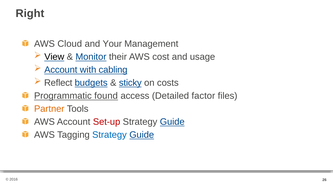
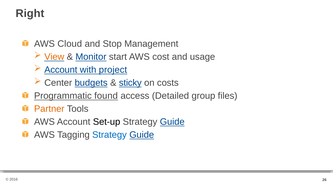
Your: Your -> Stop
View colour: black -> orange
their: their -> start
cabling: cabling -> project
Reflect: Reflect -> Center
factor: factor -> group
Set-up colour: red -> black
